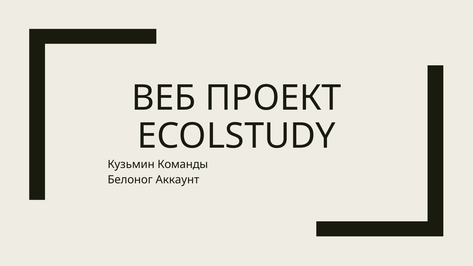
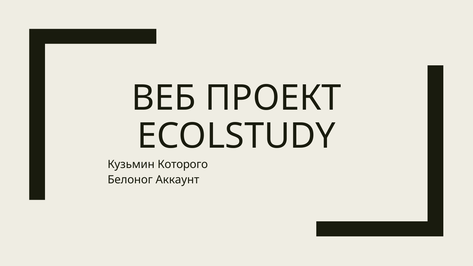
Команды: Команды -> Которого
